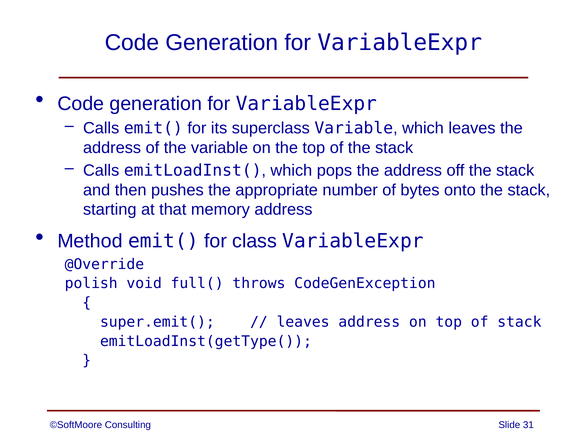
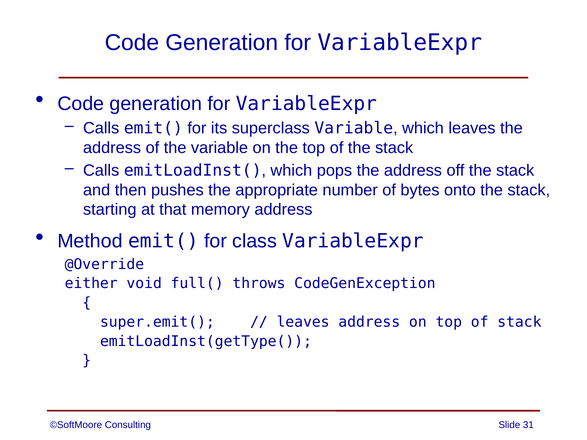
polish: polish -> either
